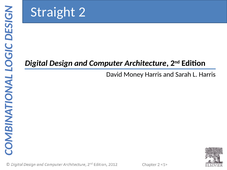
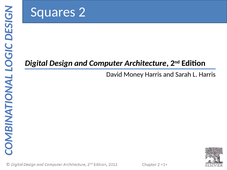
Straight: Straight -> Squares
